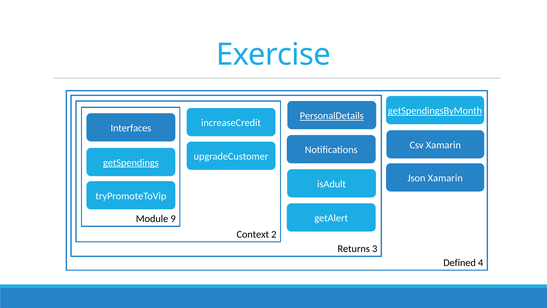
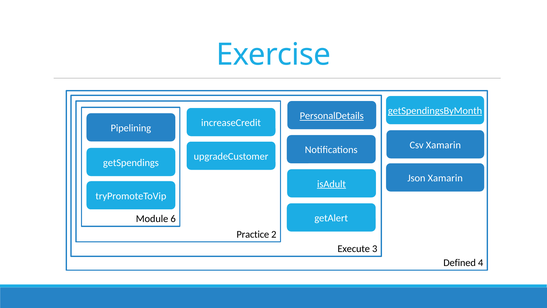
Interfaces: Interfaces -> Pipelining
getSpendings underline: present -> none
isAdult underline: none -> present
9: 9 -> 6
Context: Context -> Practice
Returns: Returns -> Execute
